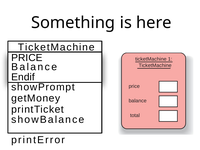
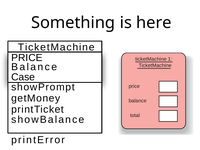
Endif: Endif -> Case
